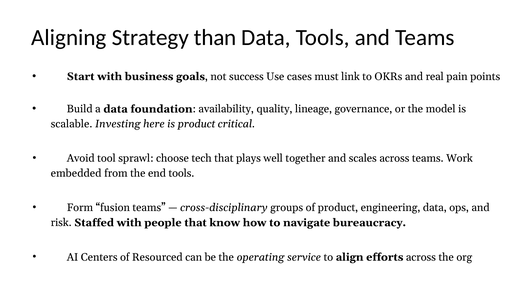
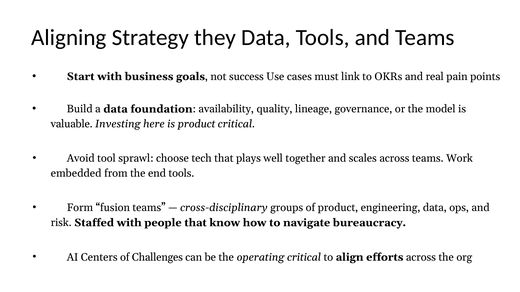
than: than -> they
scalable: scalable -> valuable
Resourced: Resourced -> Challenges
operating service: service -> critical
